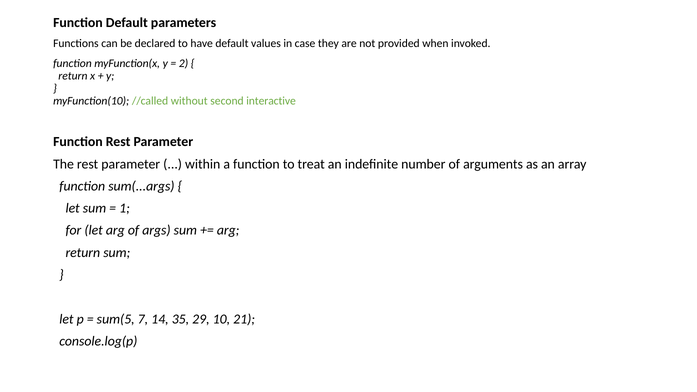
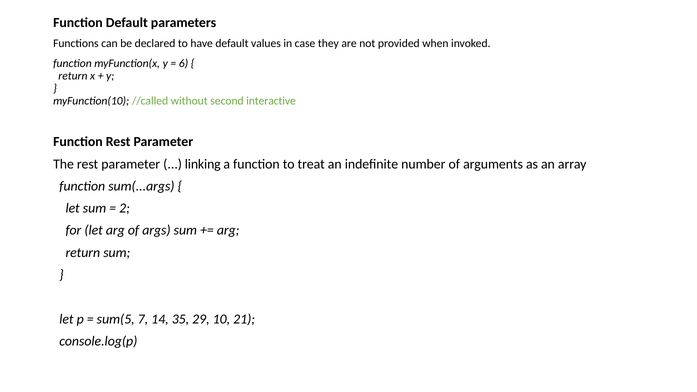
2: 2 -> 6
within: within -> linking
1: 1 -> 2
